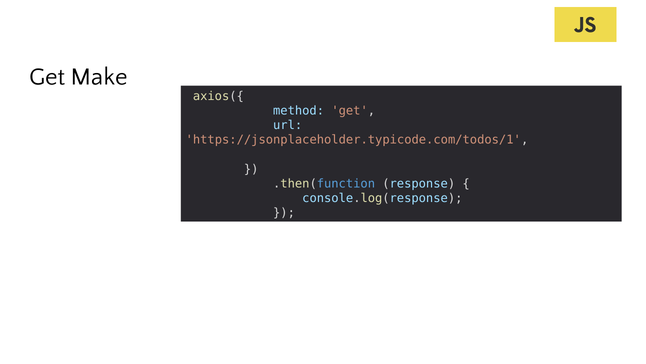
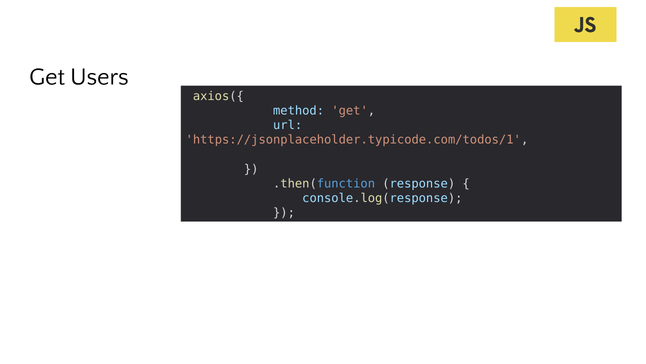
Make: Make -> Users
